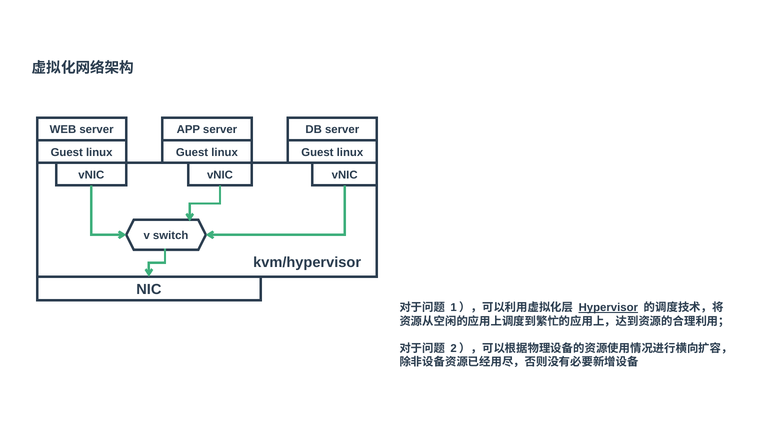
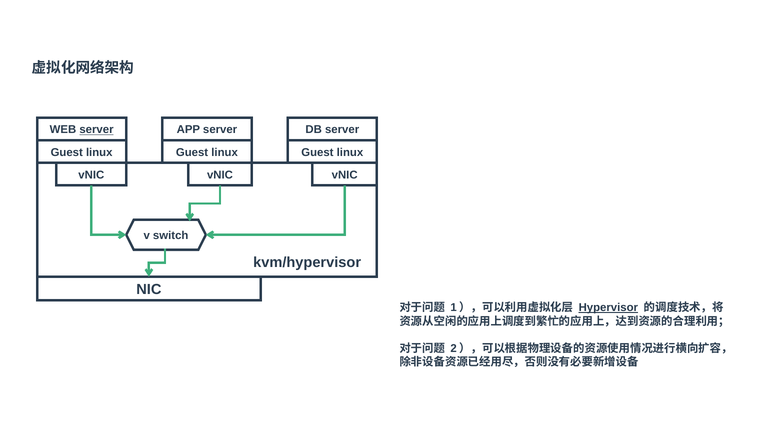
server at (96, 130) underline: none -> present
